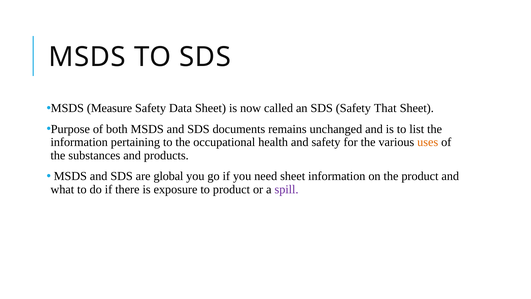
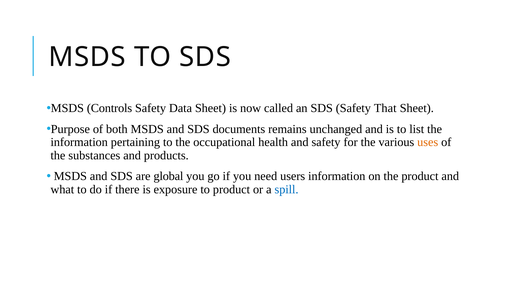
Measure: Measure -> Controls
need sheet: sheet -> users
spill colour: purple -> blue
